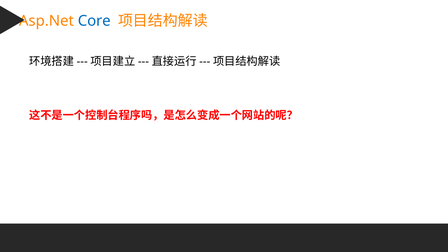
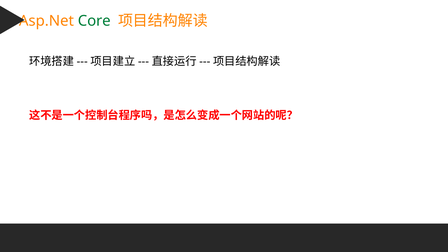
Core colour: blue -> green
